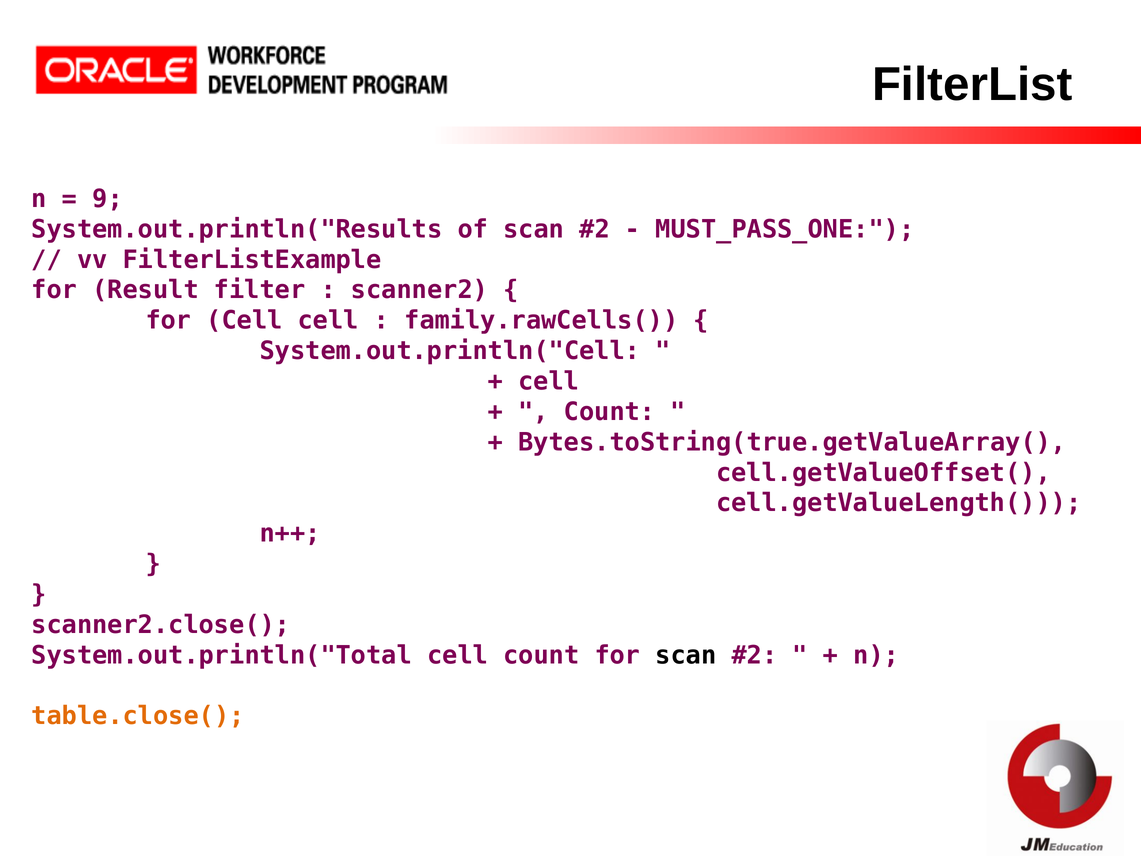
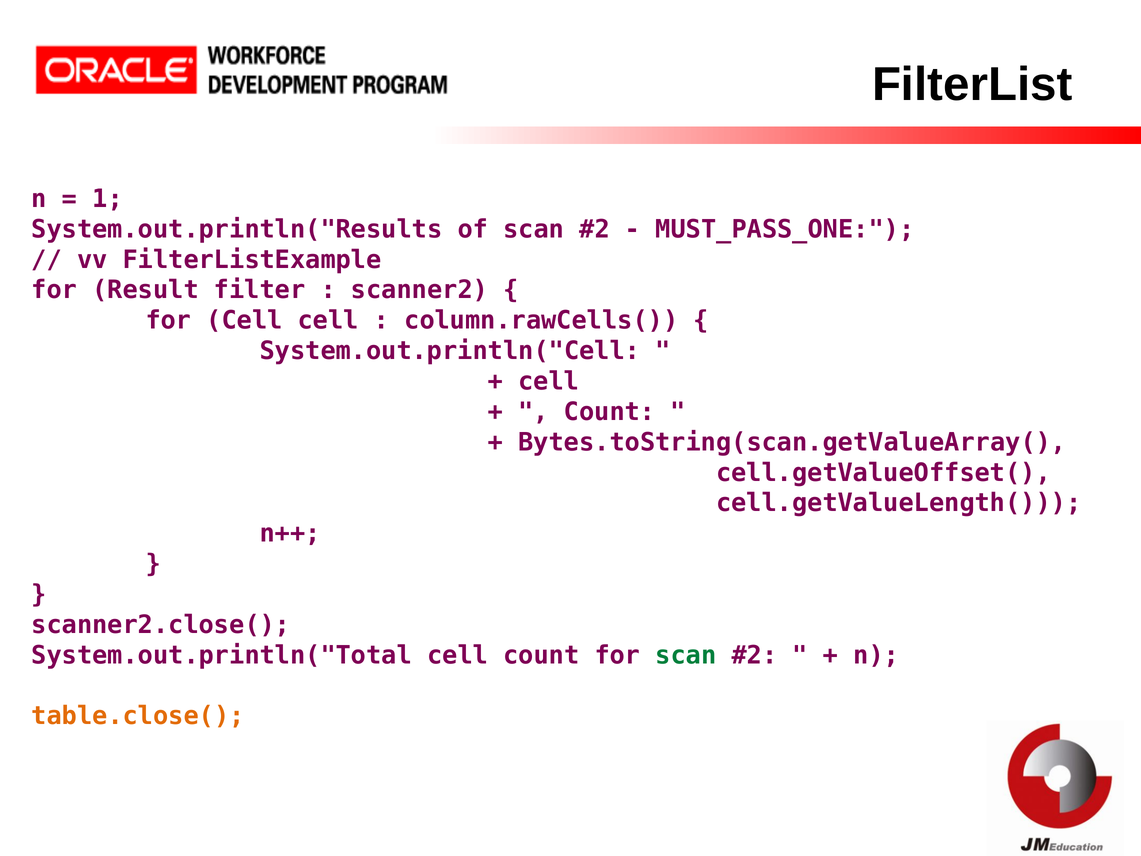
9: 9 -> 1
family.rawCells(: family.rawCells( -> column.rawCells(
Bytes.toString(true.getValueArray(: Bytes.toString(true.getValueArray( -> Bytes.toString(scan.getValueArray(
scan at (686, 655) colour: black -> green
